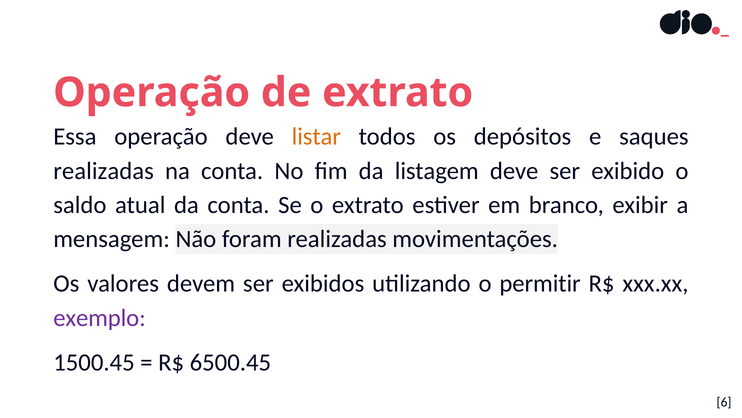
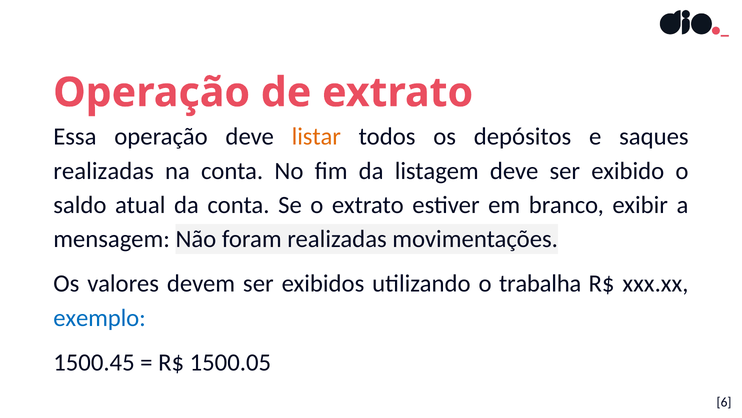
permitir: permitir -> trabalha
exemplo colour: purple -> blue
6500.45: 6500.45 -> 1500.05
